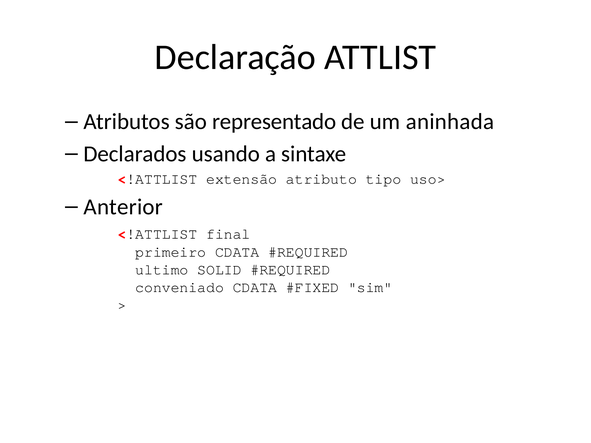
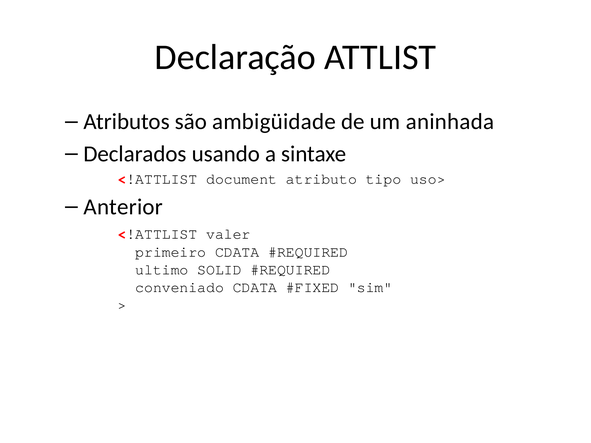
representado: representado -> ambigüidade
extensão: extensão -> document
final: final -> valer
